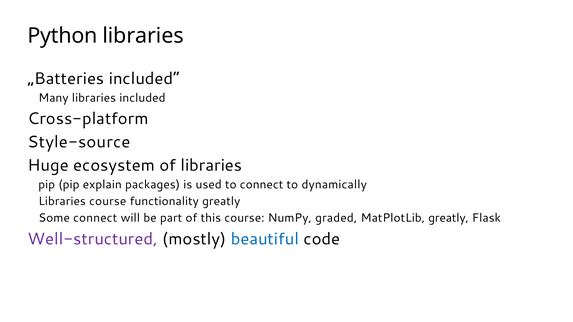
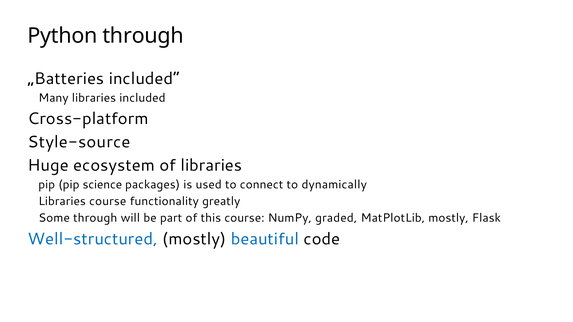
Python libraries: libraries -> through
explain: explain -> science
Some connect: connect -> through
MatPlotLib greatly: greatly -> mostly
Well-structured colour: purple -> blue
